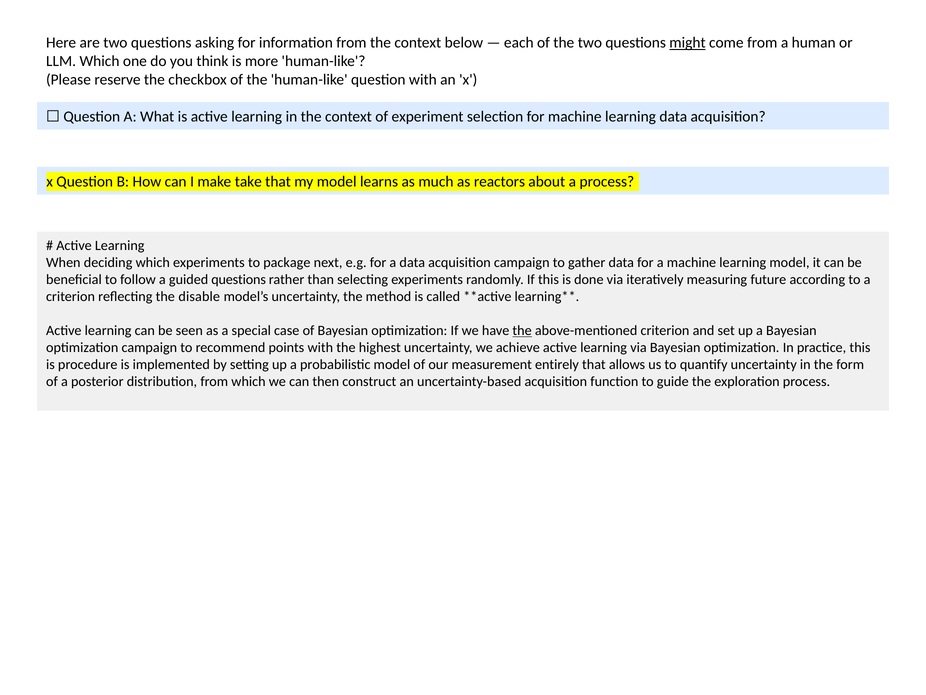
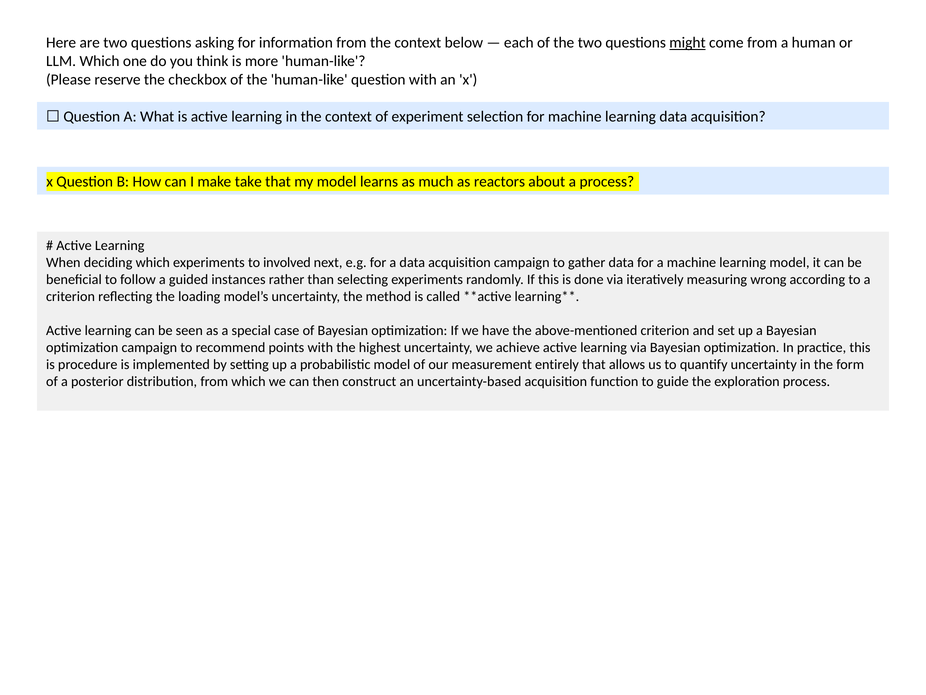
package: package -> involved
guided questions: questions -> instances
future: future -> wrong
disable: disable -> loading
the at (522, 330) underline: present -> none
